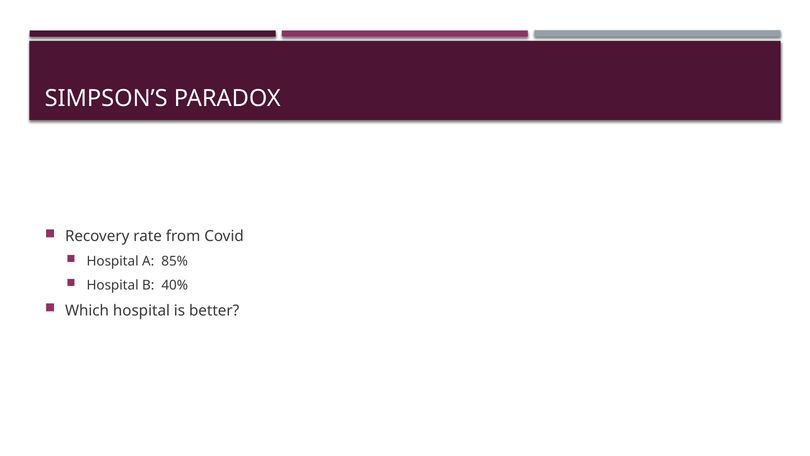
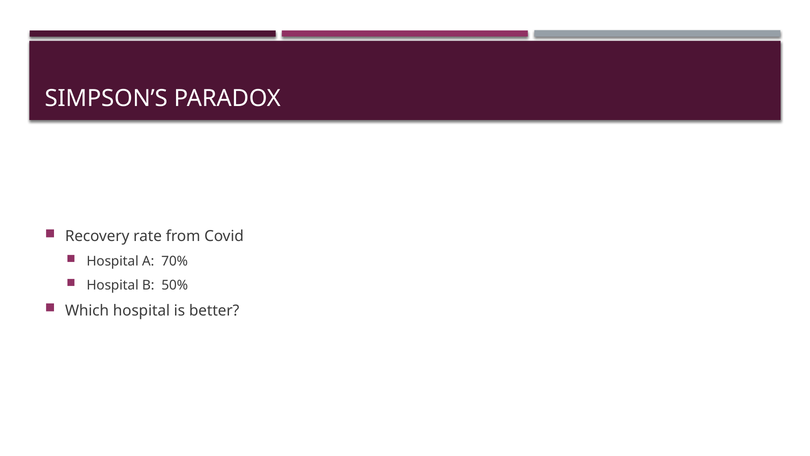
85%: 85% -> 70%
40%: 40% -> 50%
